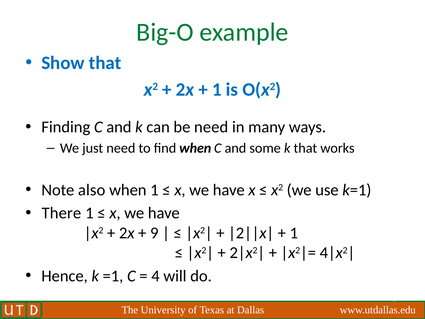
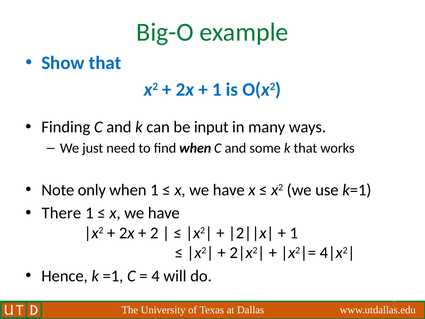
be need: need -> input
also: also -> only
9: 9 -> 2
